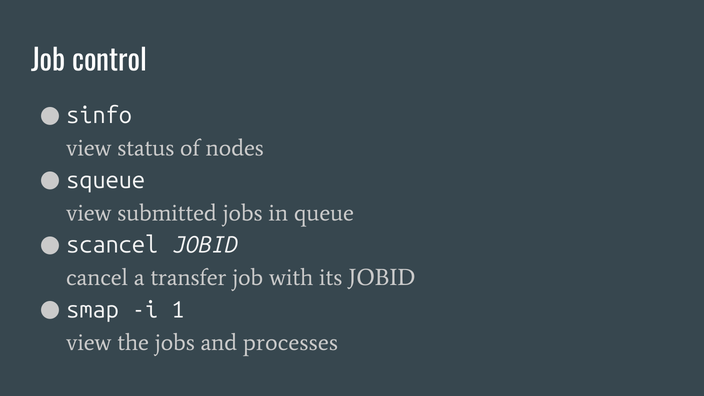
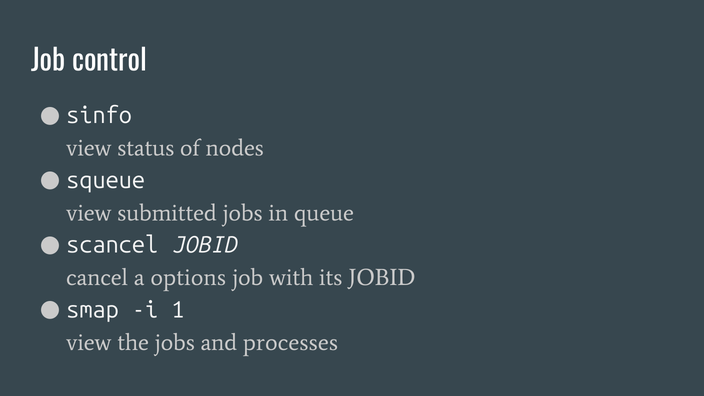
transfer: transfer -> options
